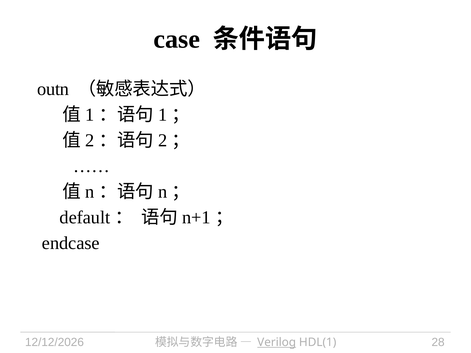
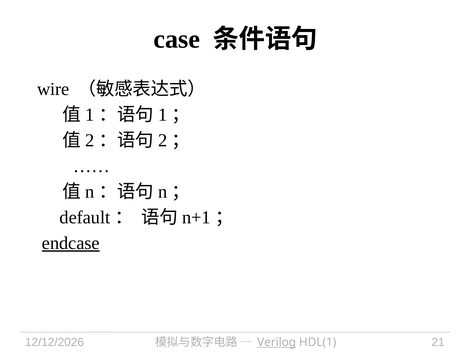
outn: outn -> wire
endcase underline: none -> present
28: 28 -> 21
